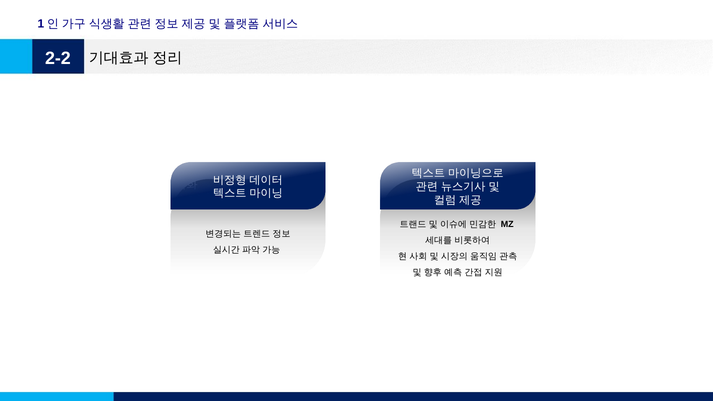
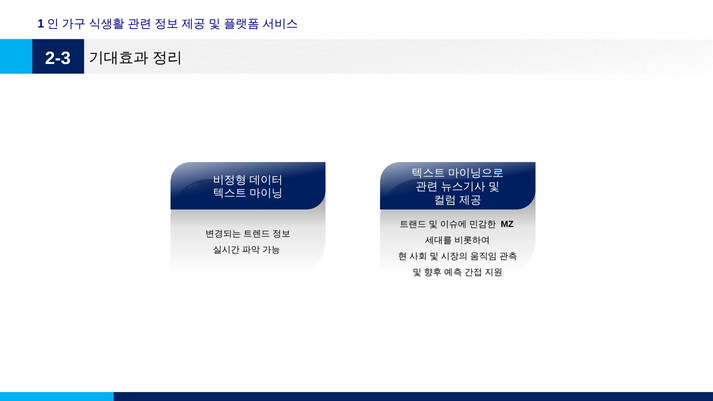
2-2: 2-2 -> 2-3
